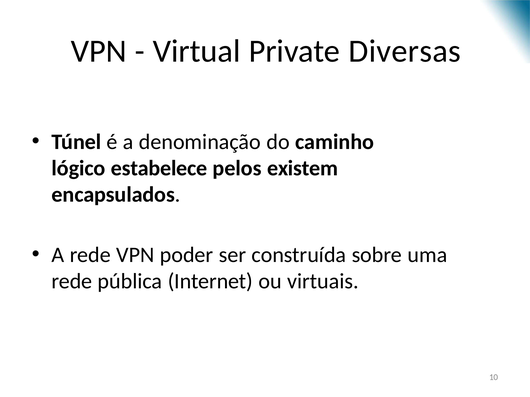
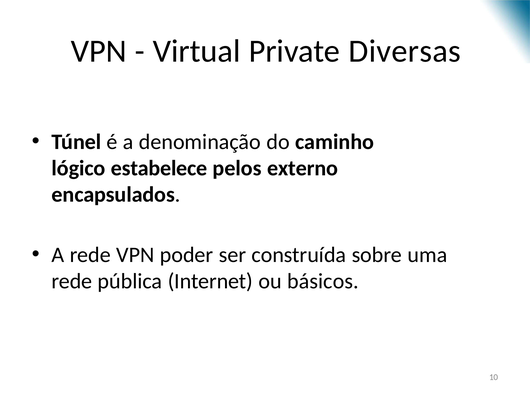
existem: existem -> externo
virtuais: virtuais -> básicos
